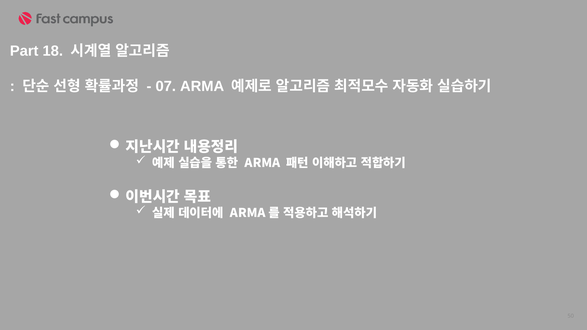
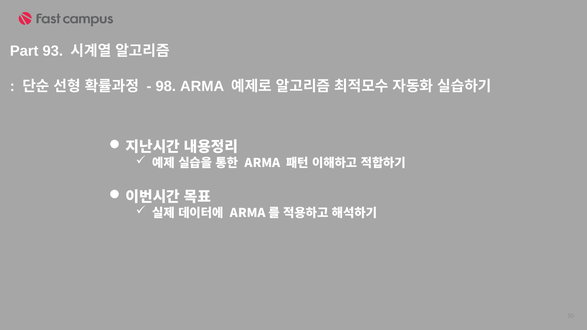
18: 18 -> 93
07: 07 -> 98
